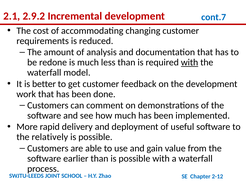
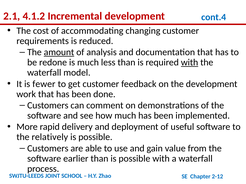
2.9.2: 2.9.2 -> 4.1.2
cont.7: cont.7 -> cont.4
amount underline: none -> present
better: better -> fewer
